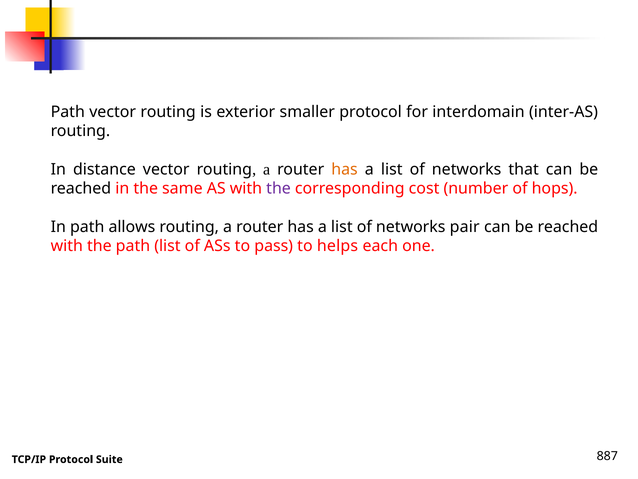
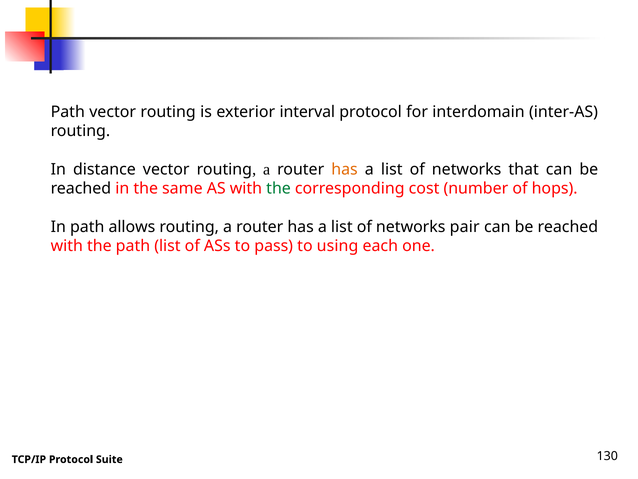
smaller: smaller -> interval
the at (279, 188) colour: purple -> green
helps: helps -> using
887: 887 -> 130
